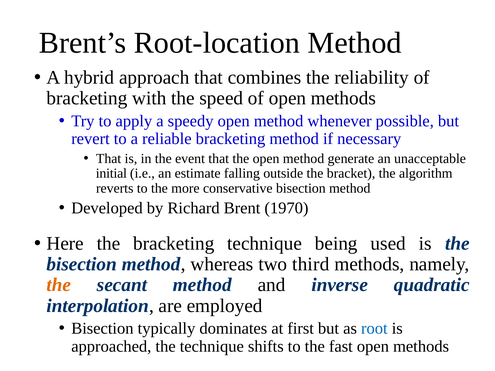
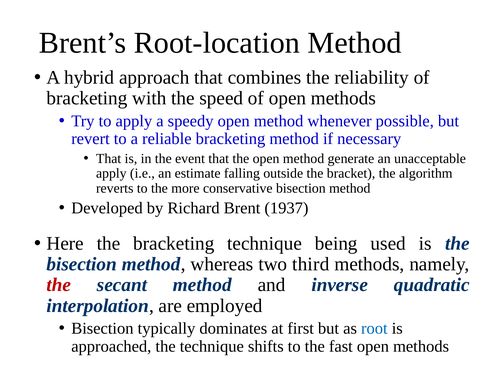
initial at (111, 174): initial -> apply
1970: 1970 -> 1937
the at (59, 285) colour: orange -> red
